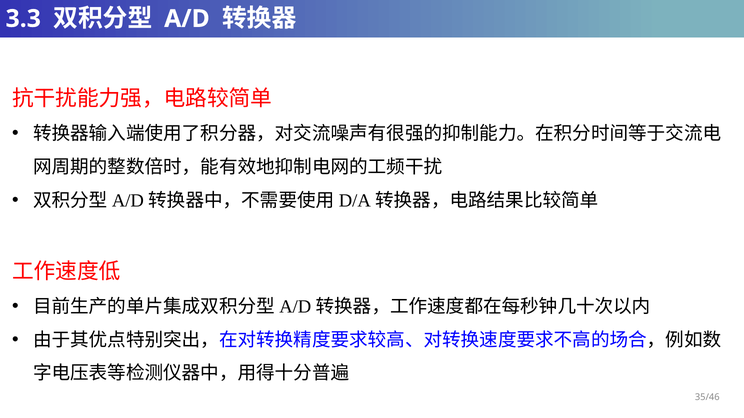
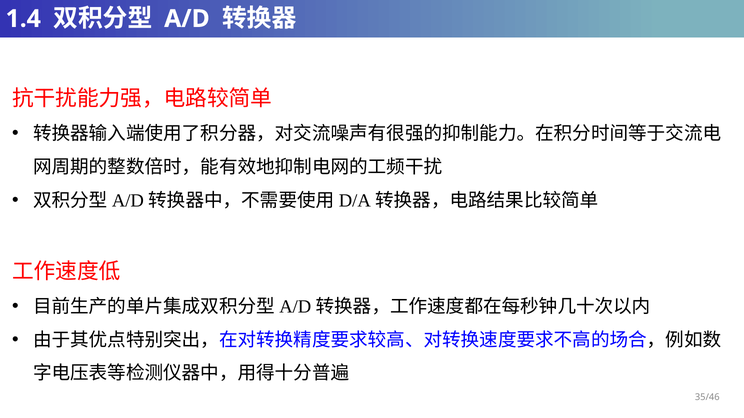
3.3: 3.3 -> 1.4
